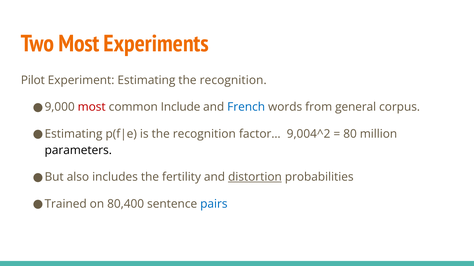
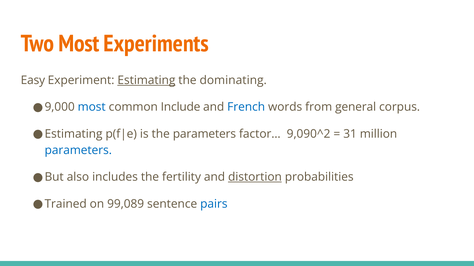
Pilot: Pilot -> Easy
Estimating underline: none -> present
recognition at (233, 80): recognition -> dominating
most at (92, 107) colour: red -> blue
is the recognition: recognition -> parameters
9,004^2: 9,004^2 -> 9,090^2
80: 80 -> 31
parameters at (78, 151) colour: black -> blue
80,400: 80,400 -> 99,089
